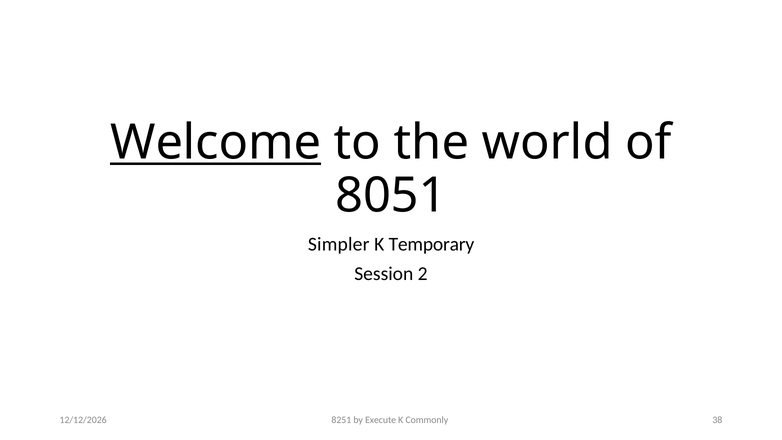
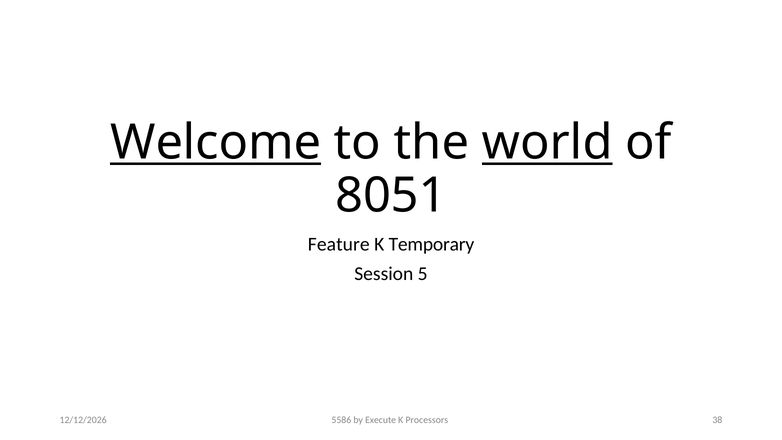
world underline: none -> present
Simpler: Simpler -> Feature
2: 2 -> 5
8251: 8251 -> 5586
Commonly: Commonly -> Processors
